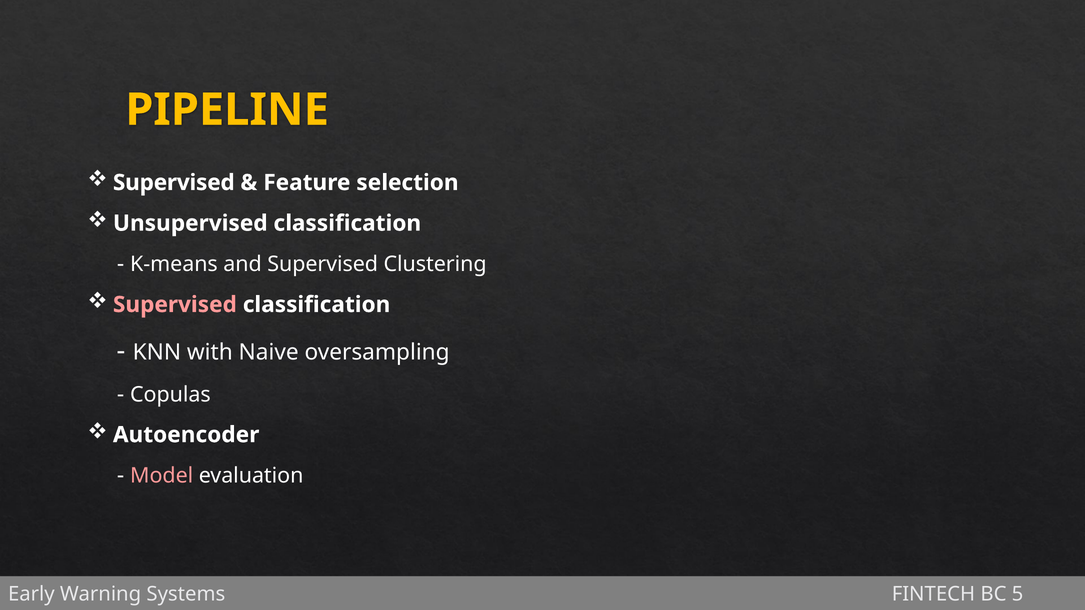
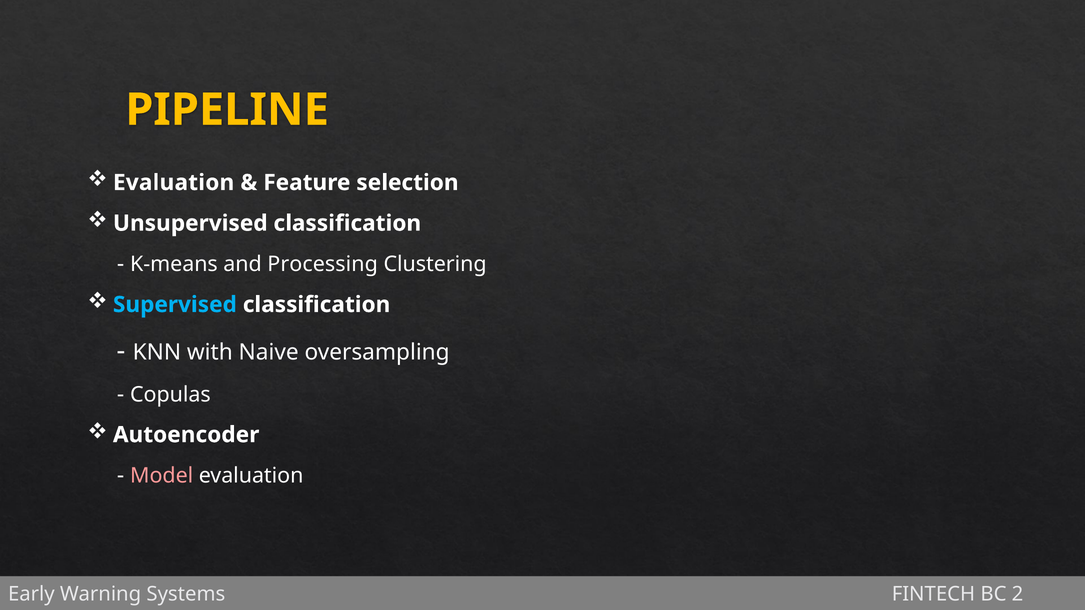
Supervised at (174, 183): Supervised -> Evaluation
and Supervised: Supervised -> Processing
Supervised at (175, 305) colour: pink -> light blue
5: 5 -> 2
